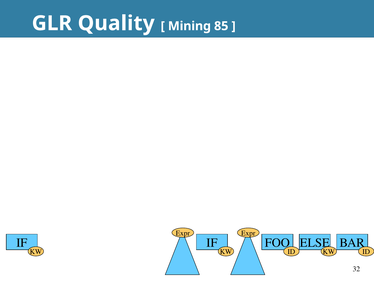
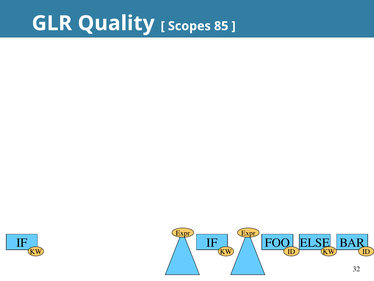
Mining: Mining -> Scopes
